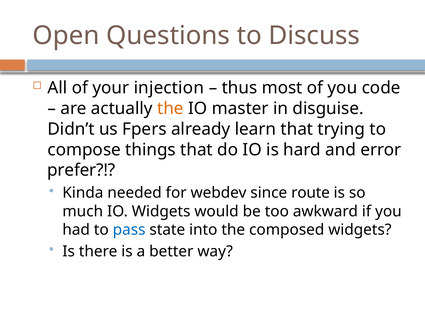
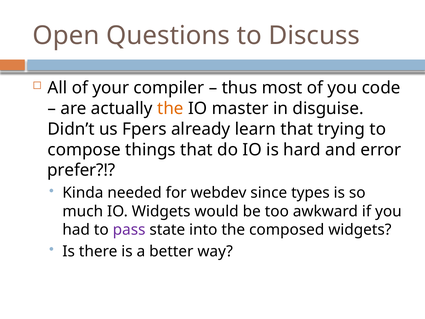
injection: injection -> compiler
route: route -> types
pass colour: blue -> purple
